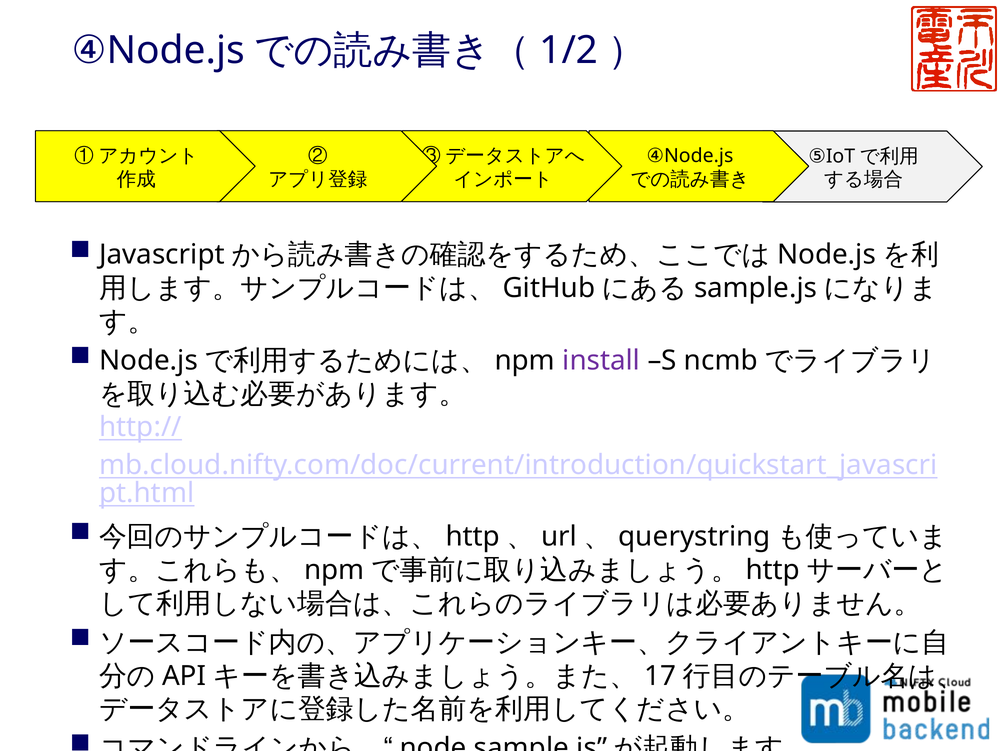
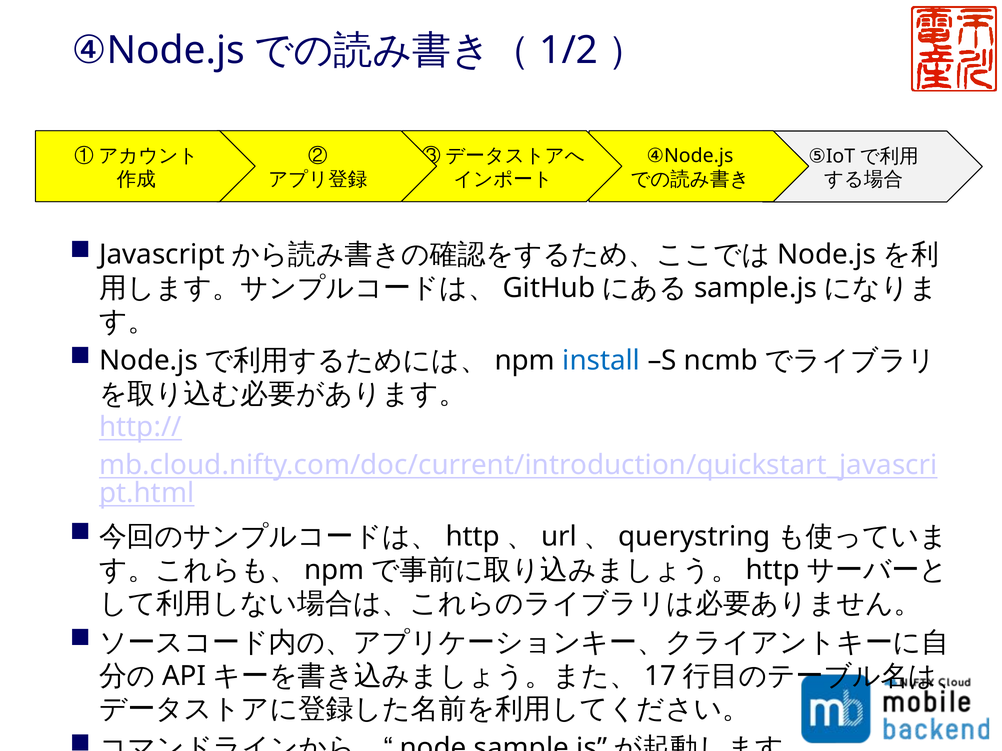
install colour: purple -> blue
